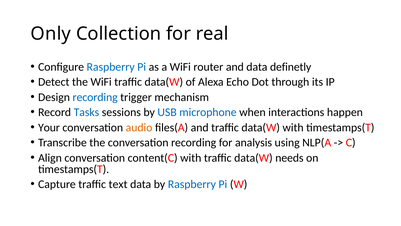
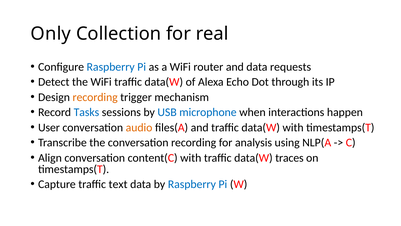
definetly: definetly -> requests
recording at (95, 97) colour: blue -> orange
Your: Your -> User
needs: needs -> traces
